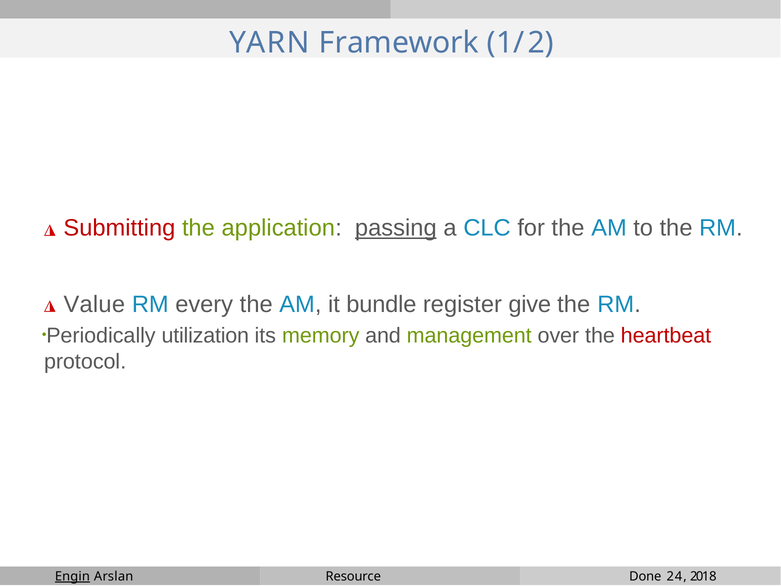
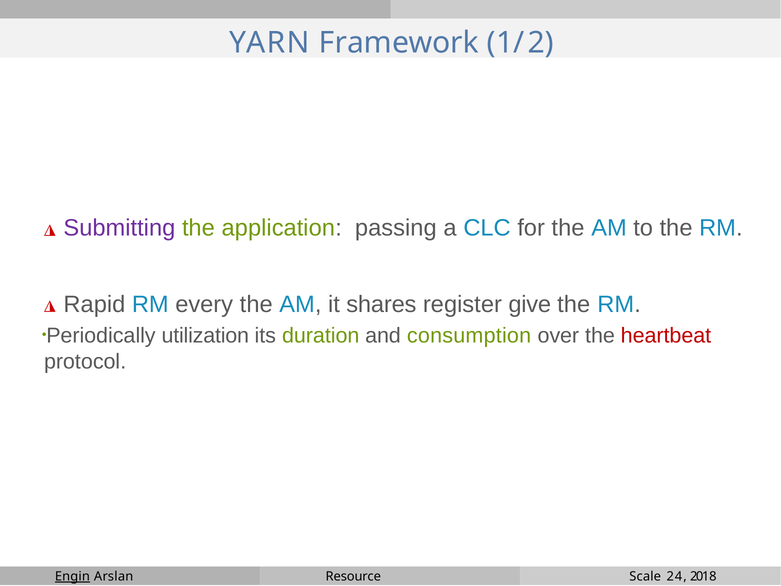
Submitting colour: red -> purple
passing underline: present -> none
Value: Value -> Rapid
bundle: bundle -> shares
memory: memory -> duration
and management: management -> consumption
Done: Done -> Scale
